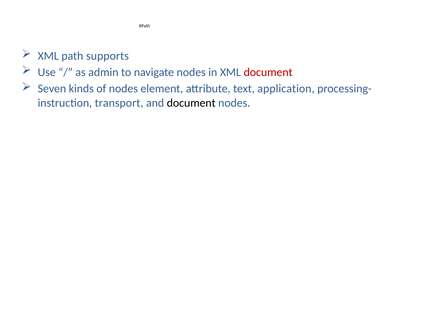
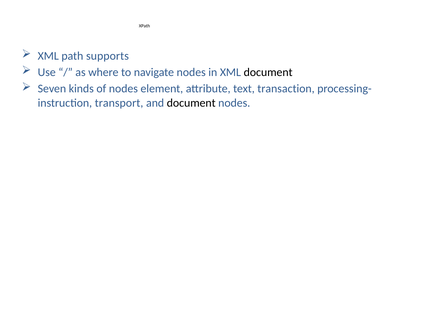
admin: admin -> where
document at (268, 72) colour: red -> black
application: application -> transaction
